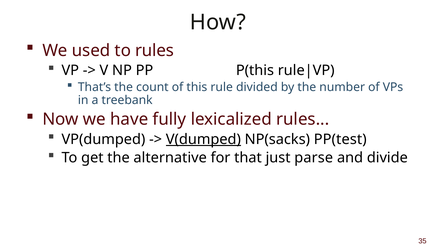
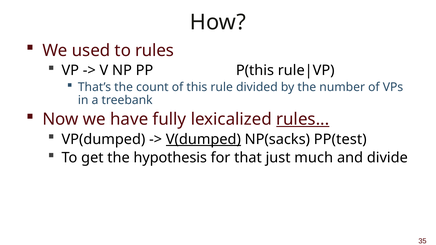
rules at (303, 119) underline: none -> present
alternative: alternative -> hypothesis
parse: parse -> much
